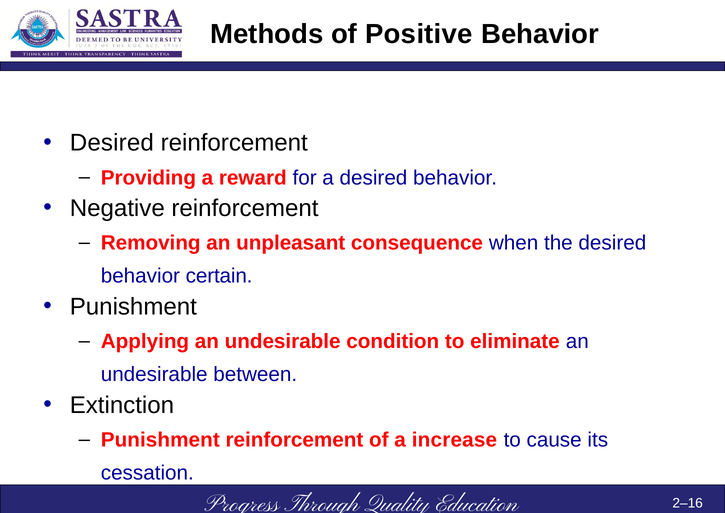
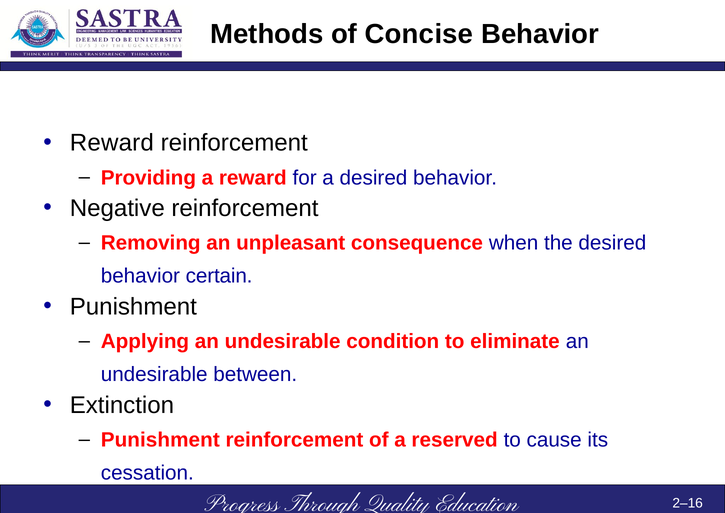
Positive: Positive -> Concise
Desired at (112, 143): Desired -> Reward
increase: increase -> reserved
